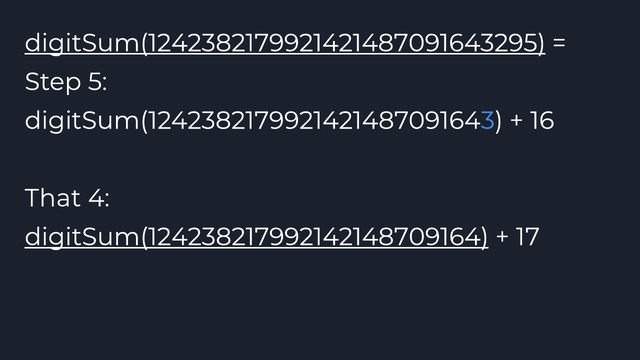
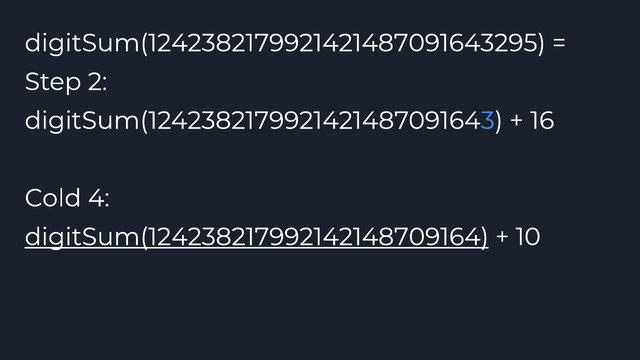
digitSum(1242382179921421487091643295 underline: present -> none
5: 5 -> 2
That: That -> Cold
17: 17 -> 10
